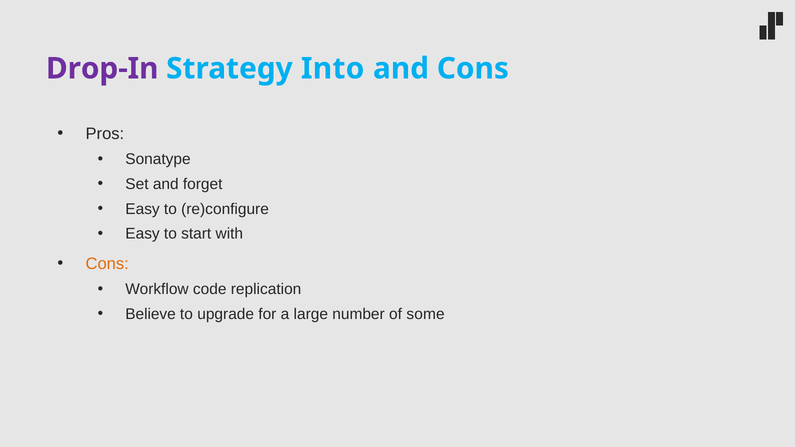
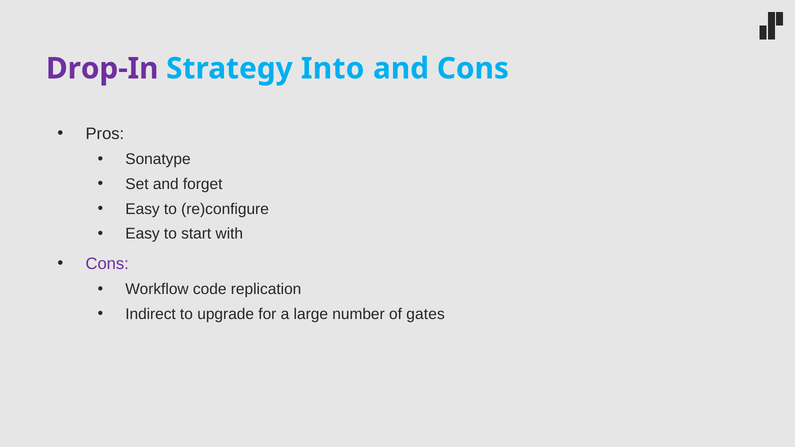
Cons at (107, 264) colour: orange -> purple
Believe: Believe -> Indirect
some: some -> gates
